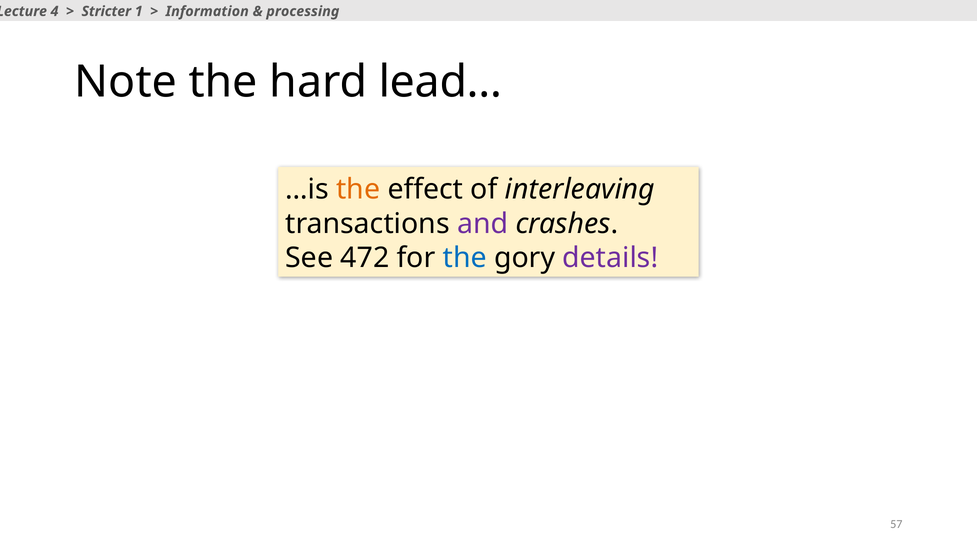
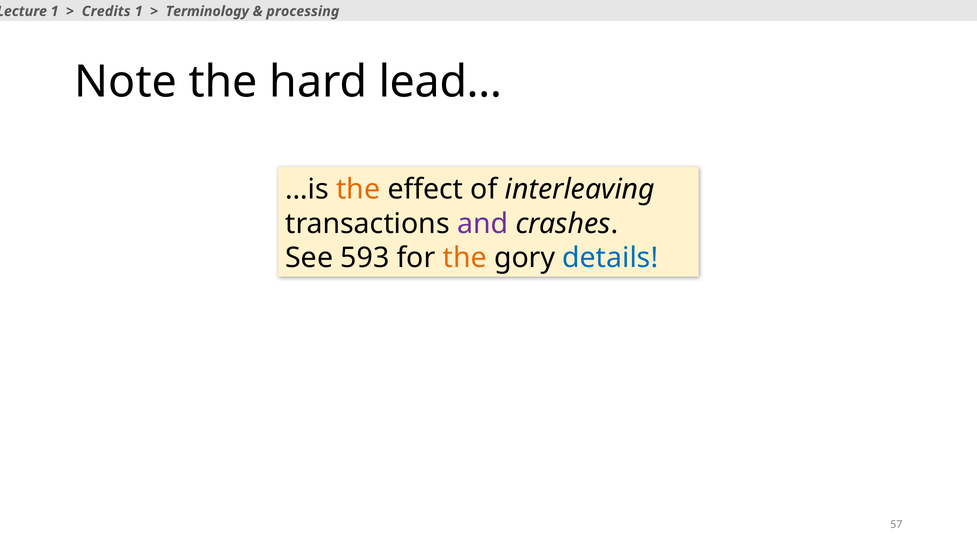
4 at (55, 11): 4 -> 1
Stricter: Stricter -> Credits
Information: Information -> Terminology
472: 472 -> 593
the at (465, 258) colour: blue -> orange
details colour: purple -> blue
